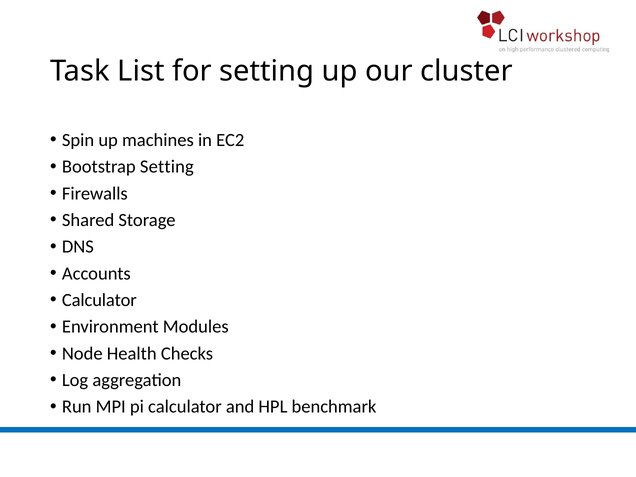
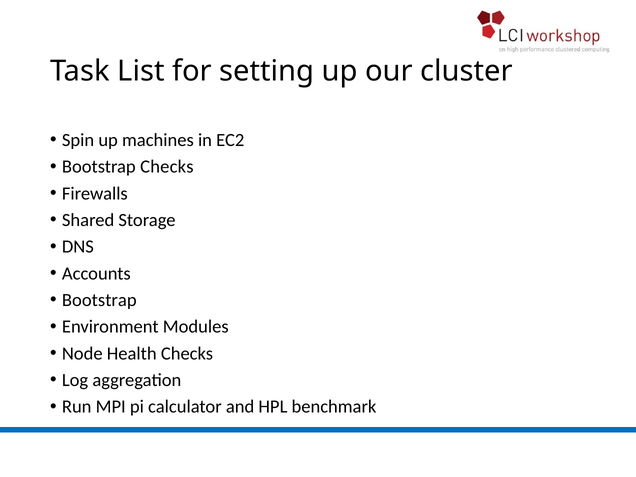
Bootstrap Setting: Setting -> Checks
Calculator at (99, 300): Calculator -> Bootstrap
